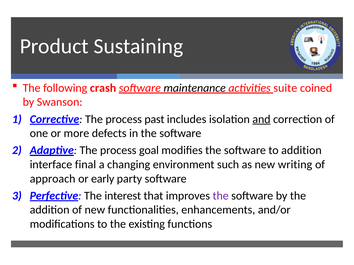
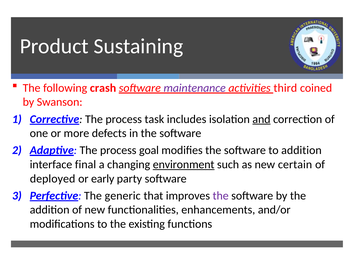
maintenance colour: black -> purple
suite: suite -> third
past: past -> task
environment underline: none -> present
writing: writing -> certain
approach: approach -> deployed
interest: interest -> generic
